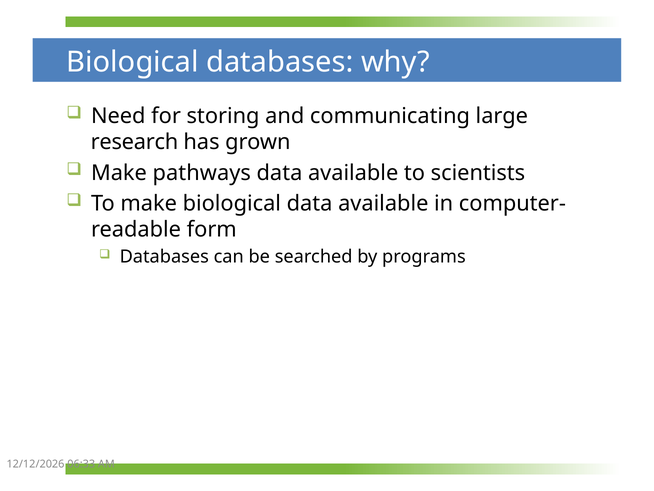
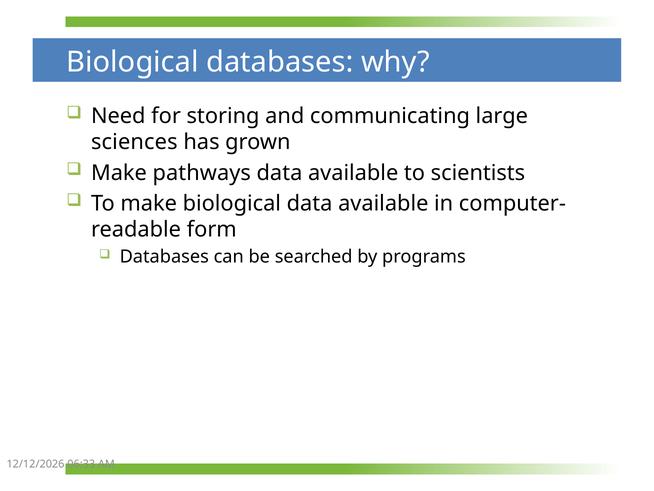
research: research -> sciences
